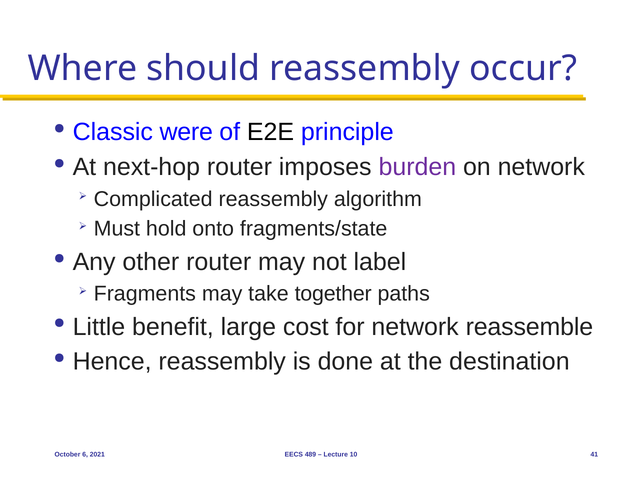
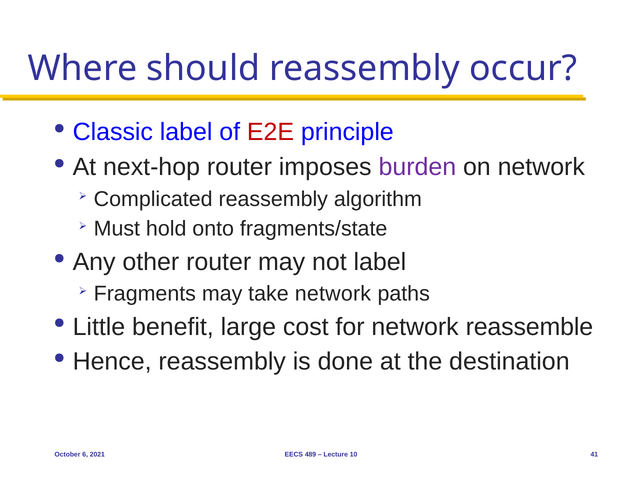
Classic were: were -> label
E2E colour: black -> red
take together: together -> network
